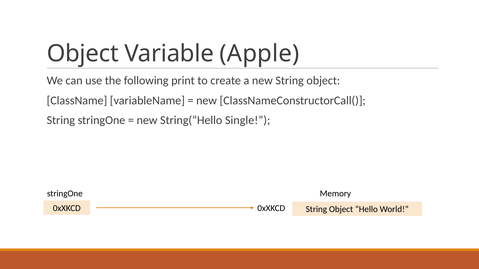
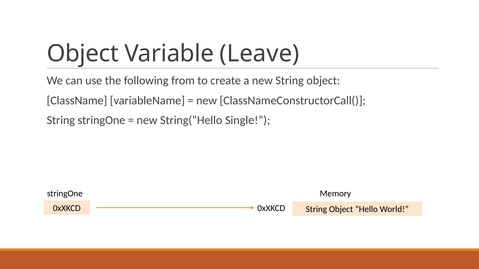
Apple: Apple -> Leave
print: print -> from
